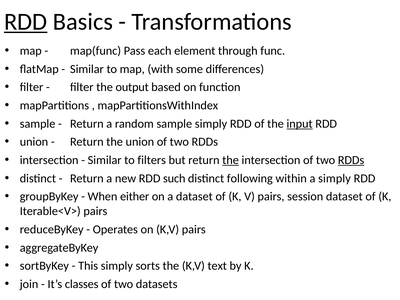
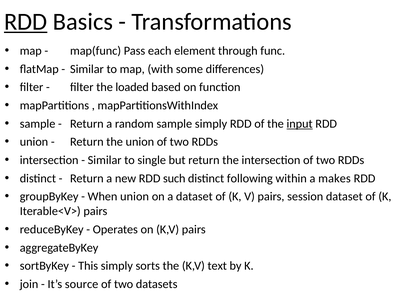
output: output -> loaded
filters: filters -> single
the at (231, 160) underline: present -> none
RDDs at (351, 160) underline: present -> none
a simply: simply -> makes
When either: either -> union
classes: classes -> source
